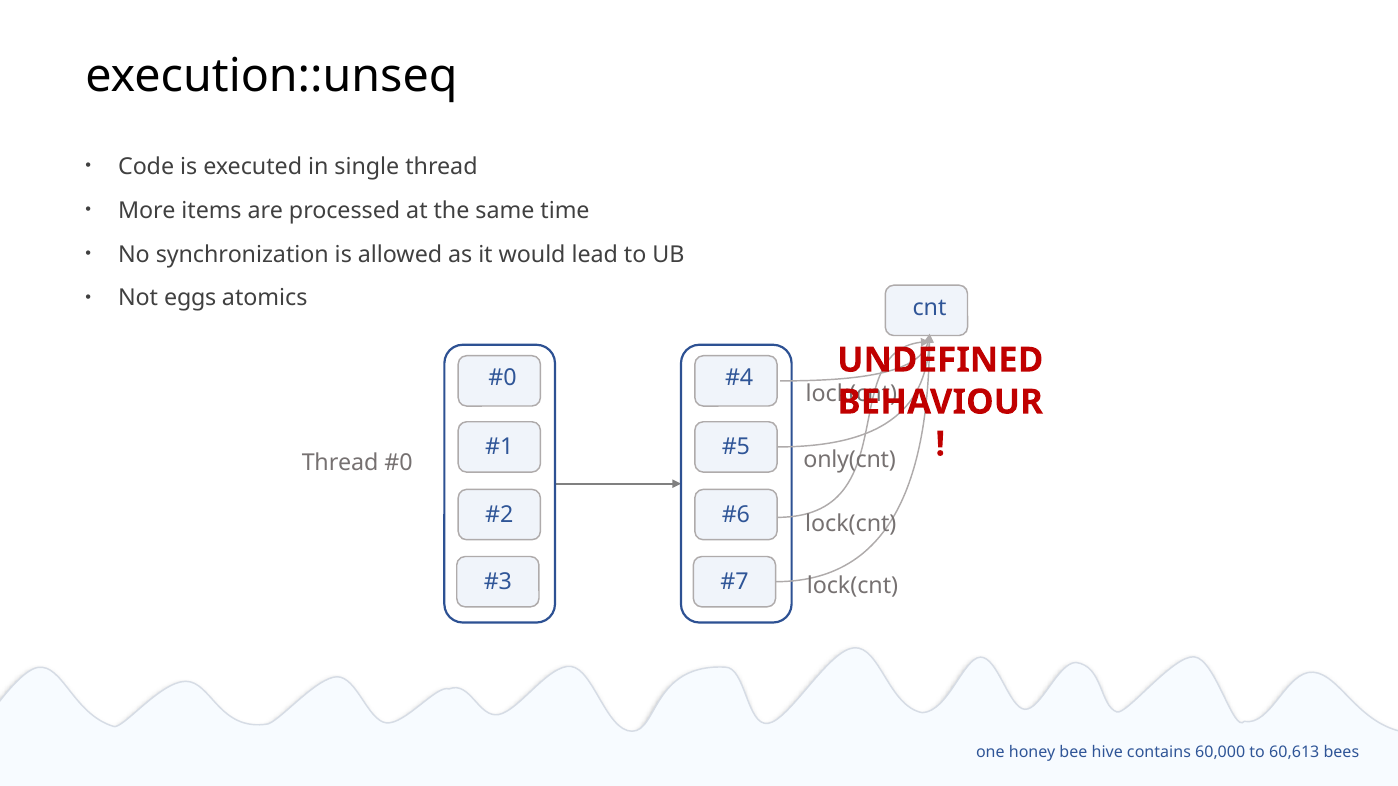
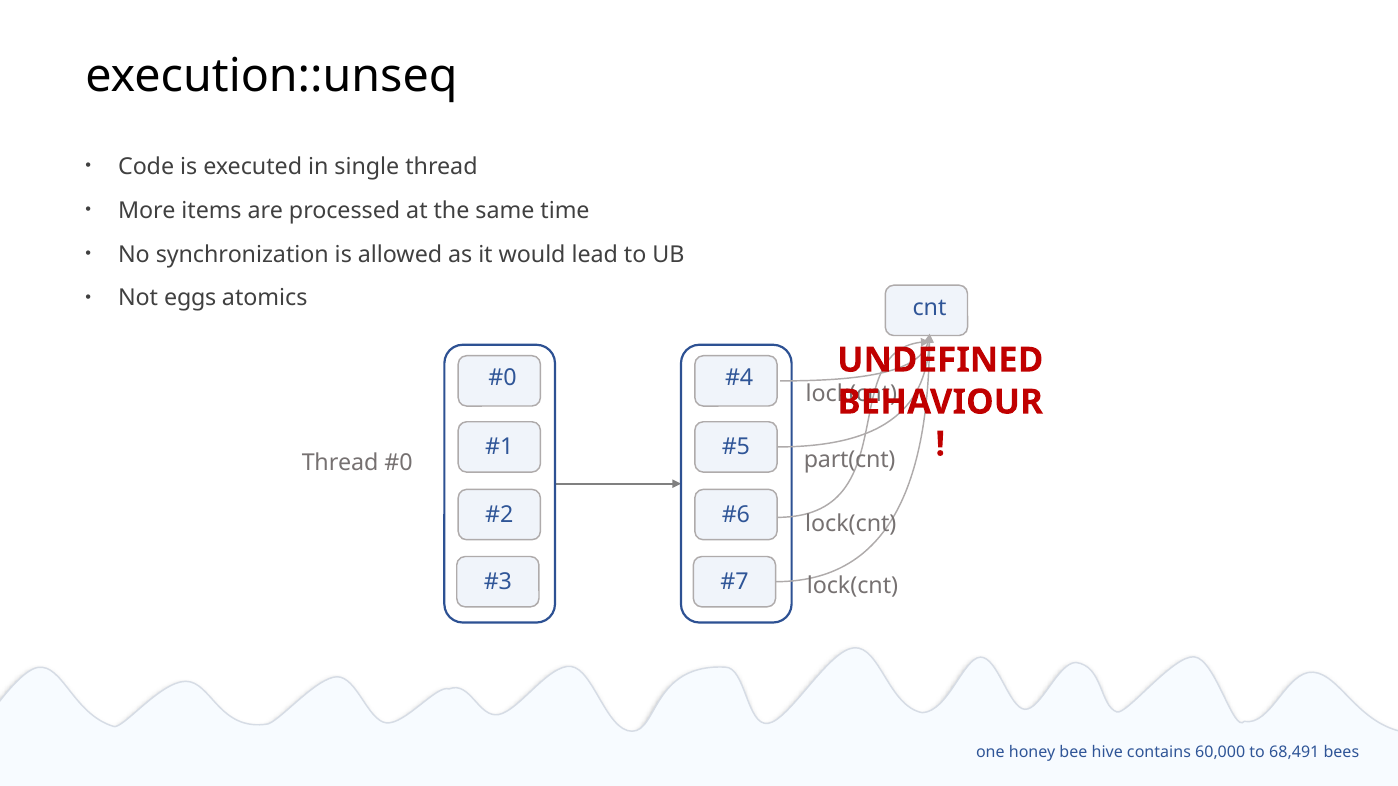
only(cnt: only(cnt -> part(cnt
60,613: 60,613 -> 68,491
